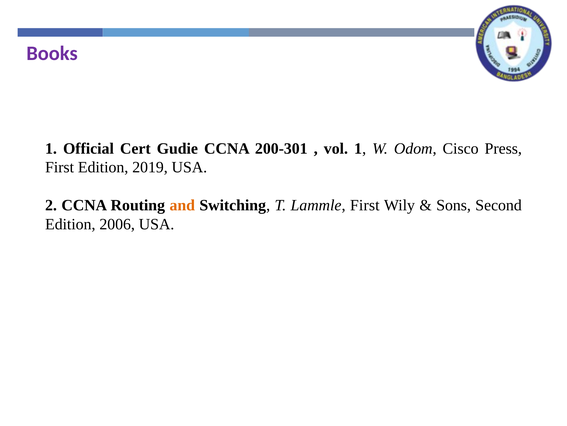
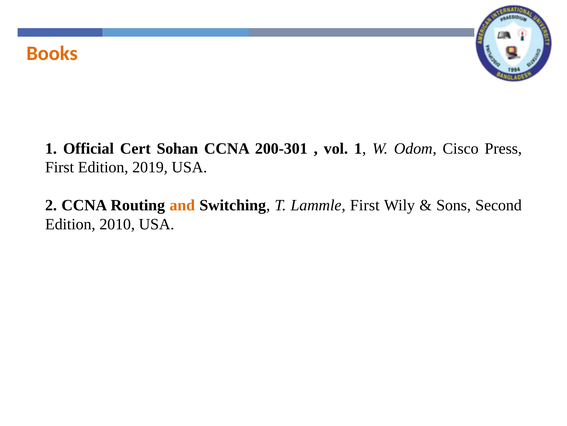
Books colour: purple -> orange
Gudie: Gudie -> Sohan
2006: 2006 -> 2010
